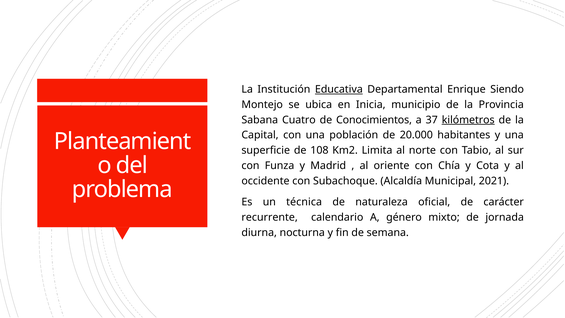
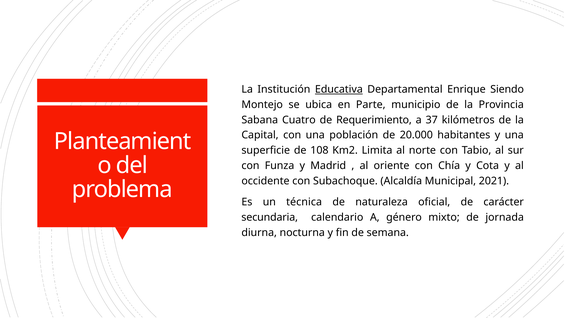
Inicia: Inicia -> Parte
Conocimientos: Conocimientos -> Requerimiento
kilómetros underline: present -> none
recurrente: recurrente -> secundaria
